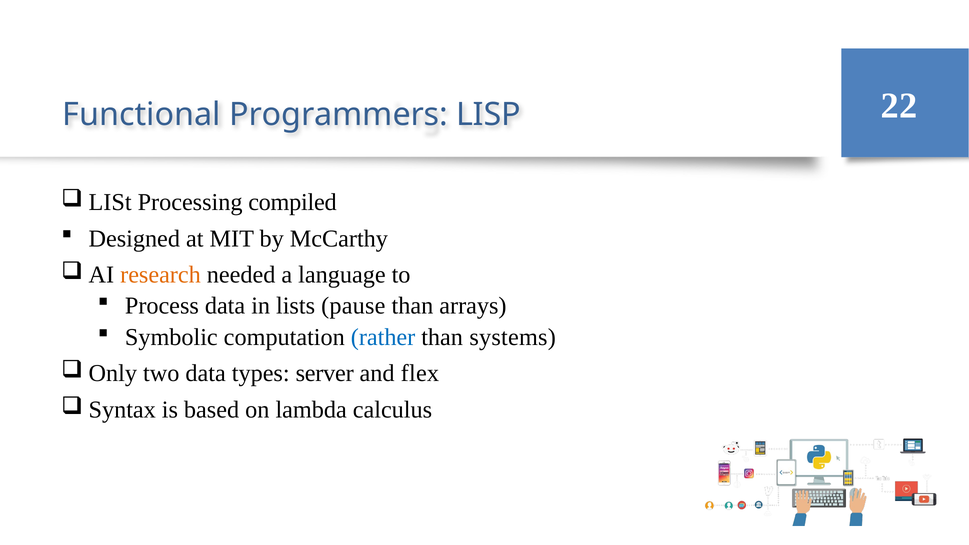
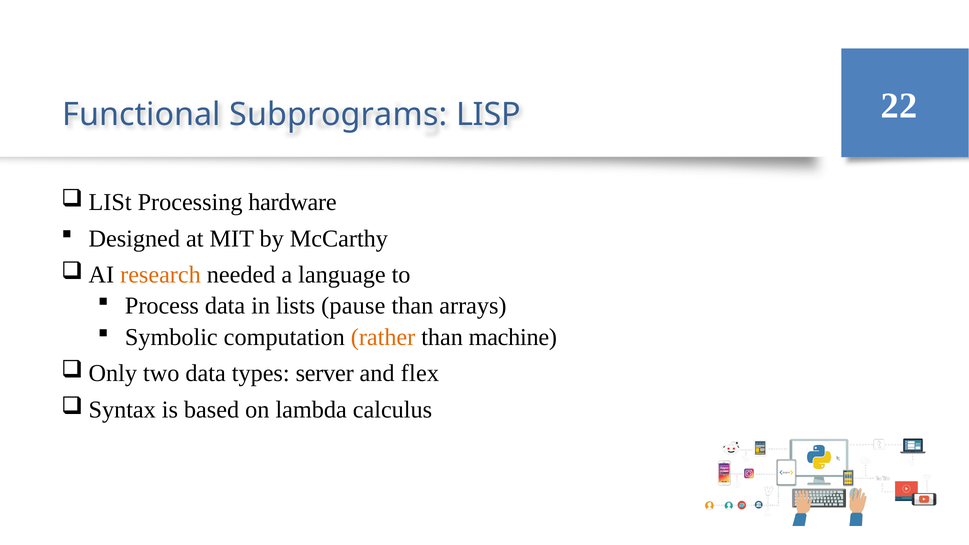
Programmers: Programmers -> Subprograms
compiled: compiled -> hardware
rather colour: blue -> orange
systems: systems -> machine
